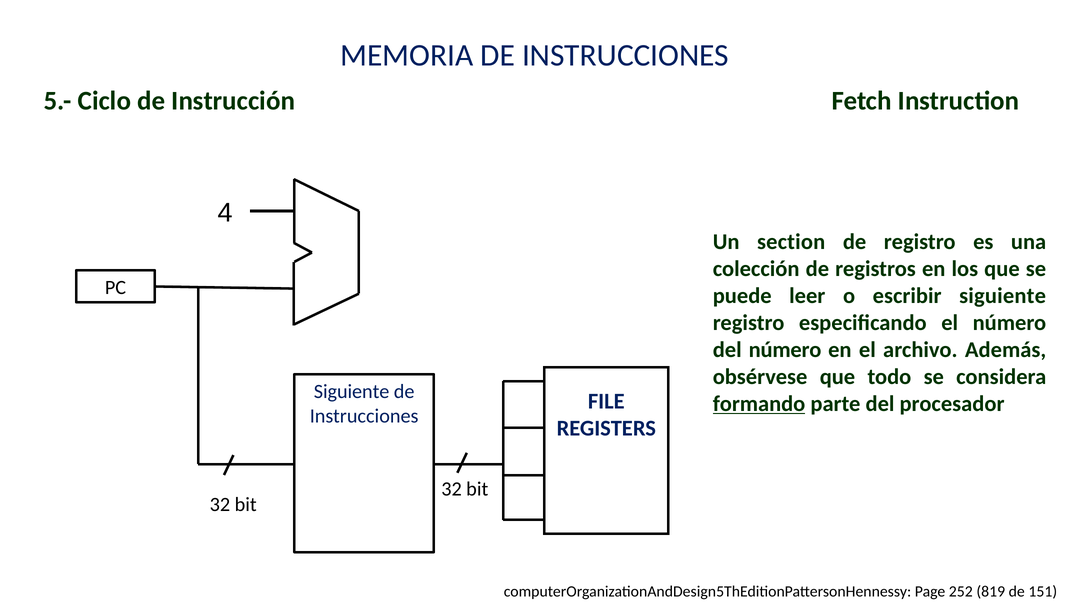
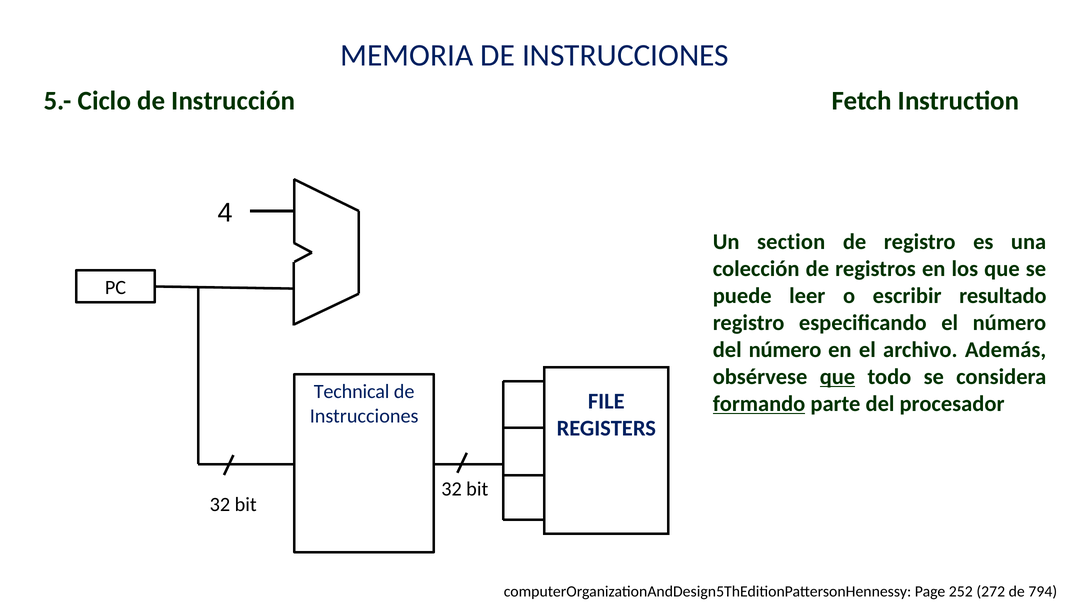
escribir siguiente: siguiente -> resultado
que at (837, 377) underline: none -> present
Siguiente at (352, 392): Siguiente -> Technical
819: 819 -> 272
151: 151 -> 794
